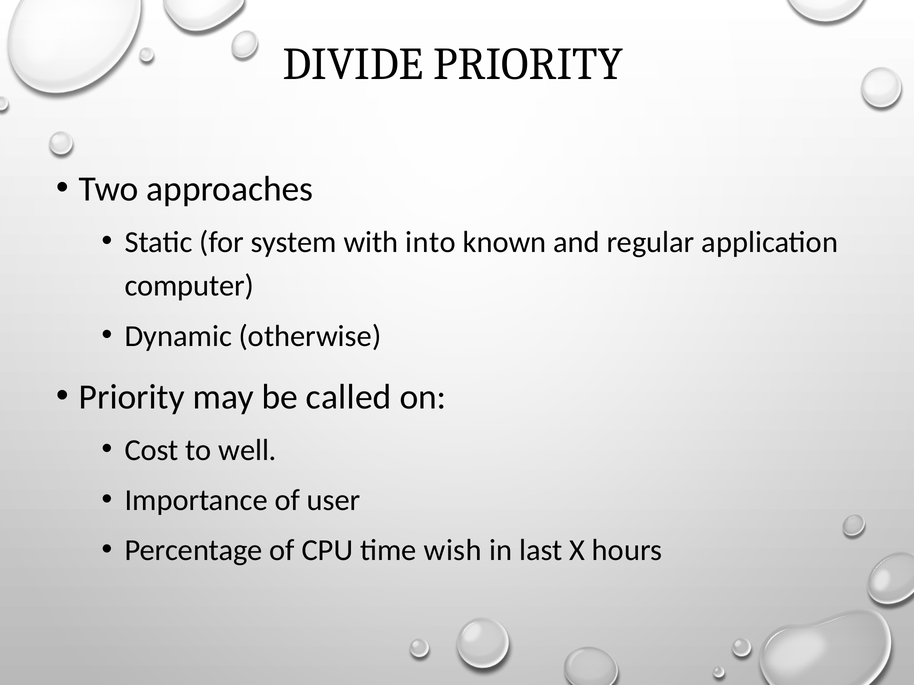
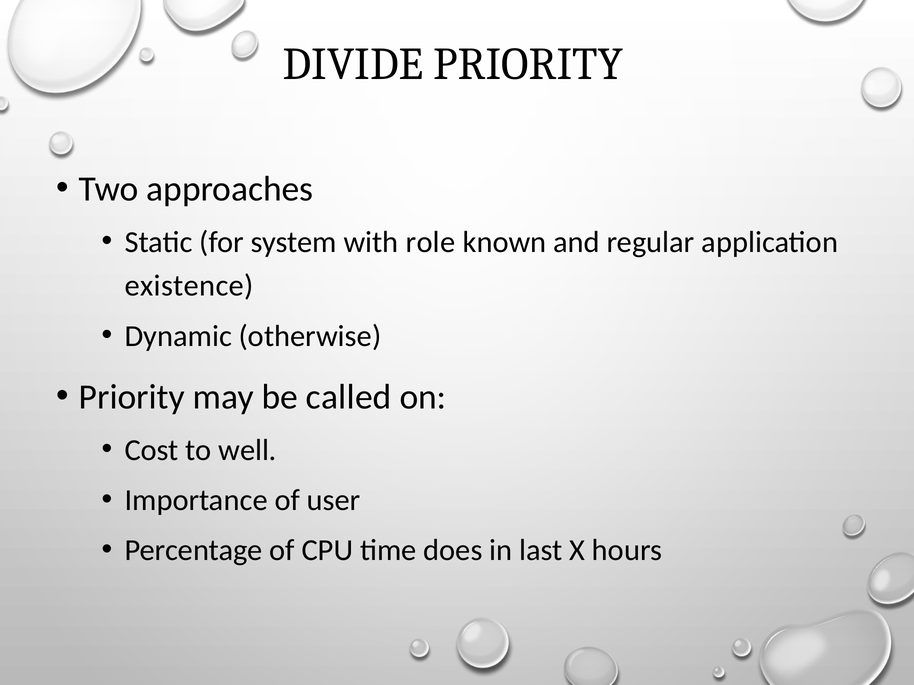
into: into -> role
computer: computer -> existence
wish: wish -> does
